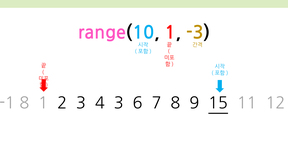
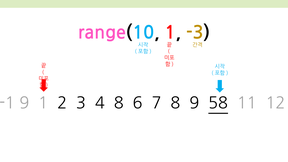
8 at (24, 103): 8 -> 9
4 3: 3 -> 8
15: 15 -> 58
